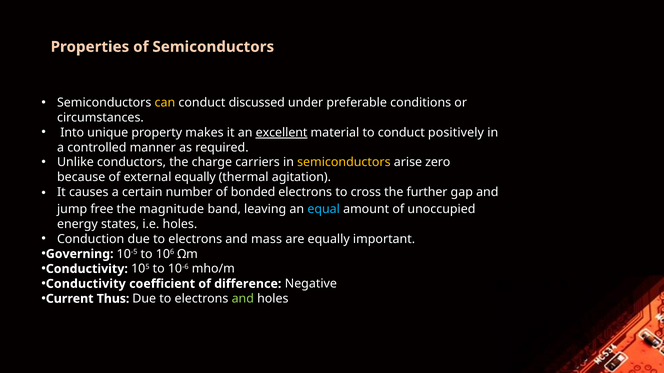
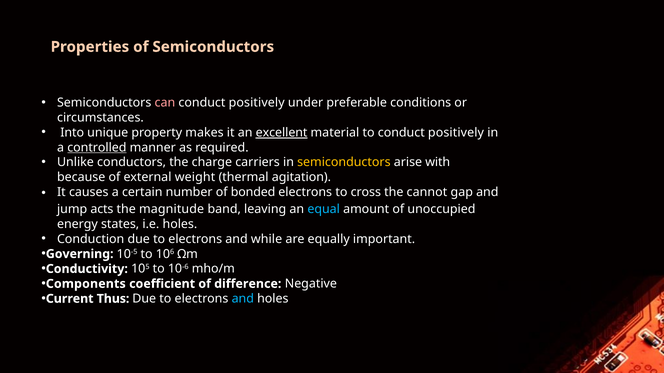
can colour: yellow -> pink
discussed at (257, 103): discussed -> positively
controlled underline: none -> present
zero: zero -> with
external equally: equally -> weight
further: further -> cannot
free: free -> acts
mass: mass -> while
Conductivity at (86, 284): Conductivity -> Components
and at (243, 299) colour: light green -> light blue
